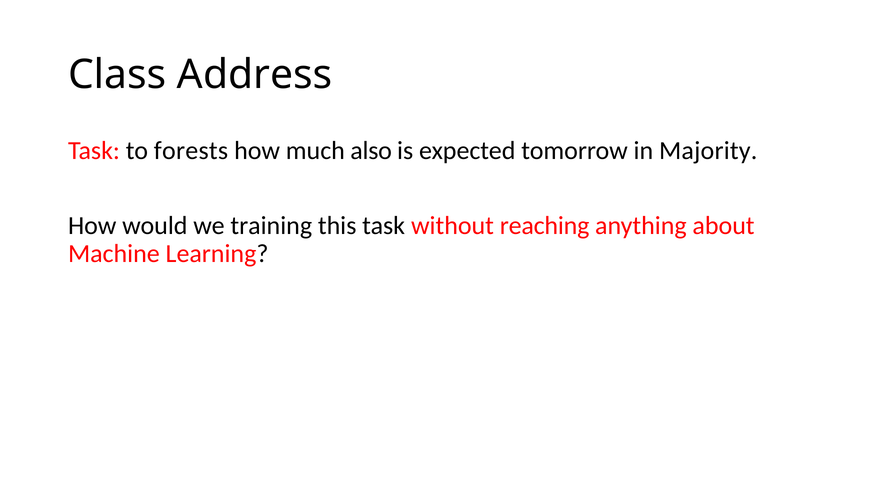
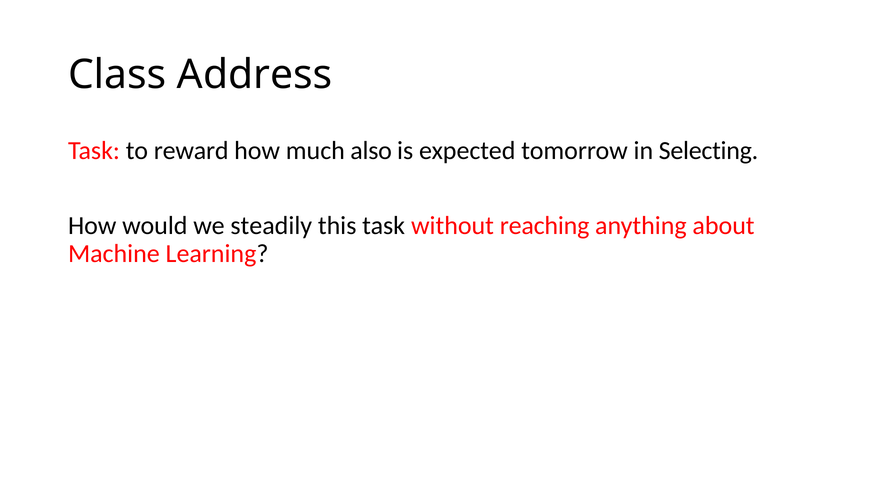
forests: forests -> reward
Majority: Majority -> Selecting
training: training -> steadily
